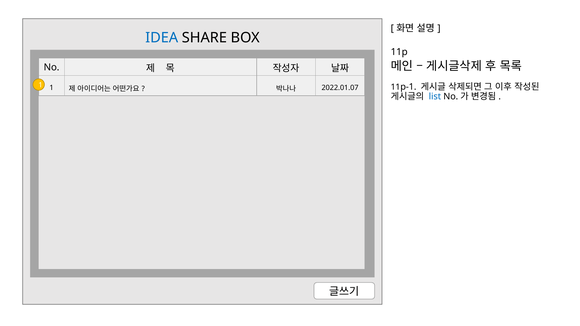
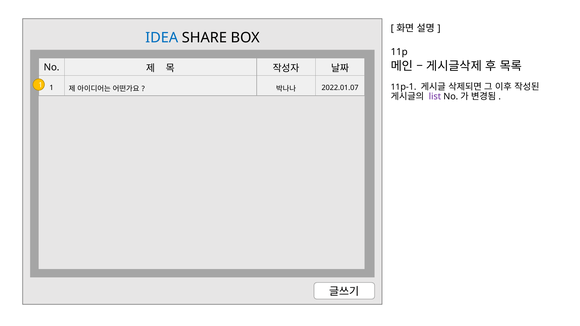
list colour: blue -> purple
